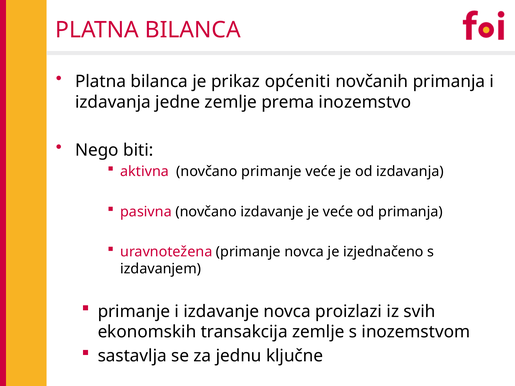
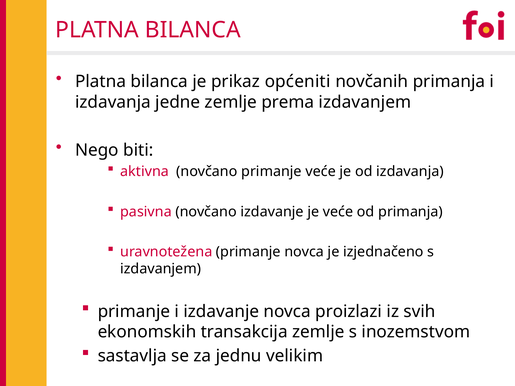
prema inozemstvo: inozemstvo -> izdavanjem
ključne: ključne -> velikim
